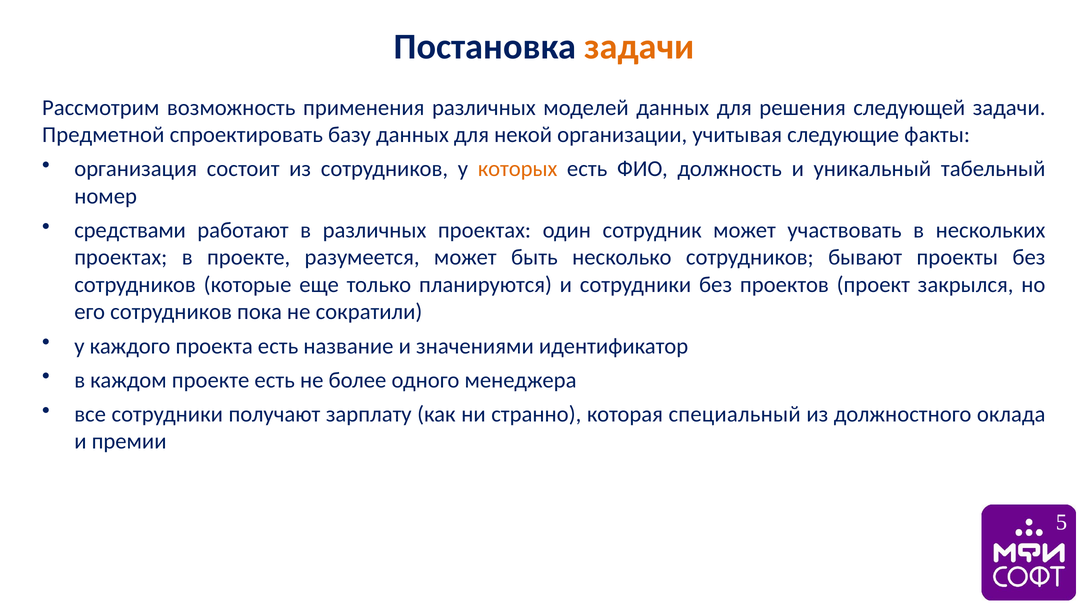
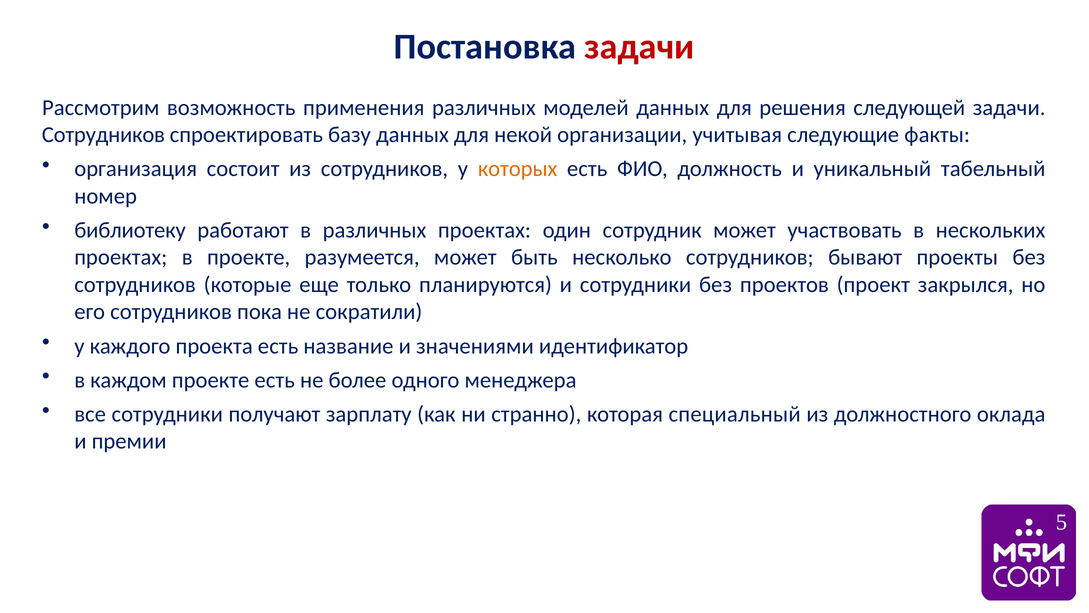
задачи at (640, 47) colour: orange -> red
Предметной at (103, 135): Предметной -> Сотрудников
средствами: средствами -> библиотеку
